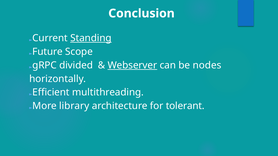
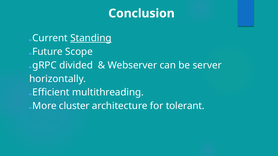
Webserver underline: present -> none
nodes: nodes -> server
library: library -> cluster
